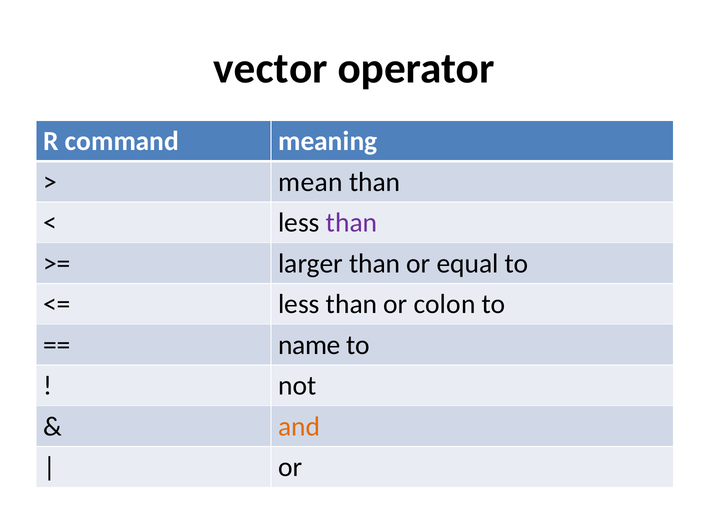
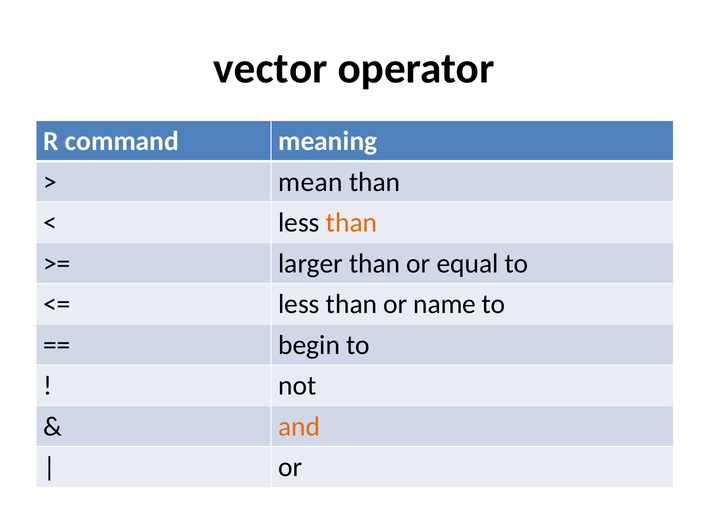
than at (352, 223) colour: purple -> orange
colon: colon -> name
name: name -> begin
